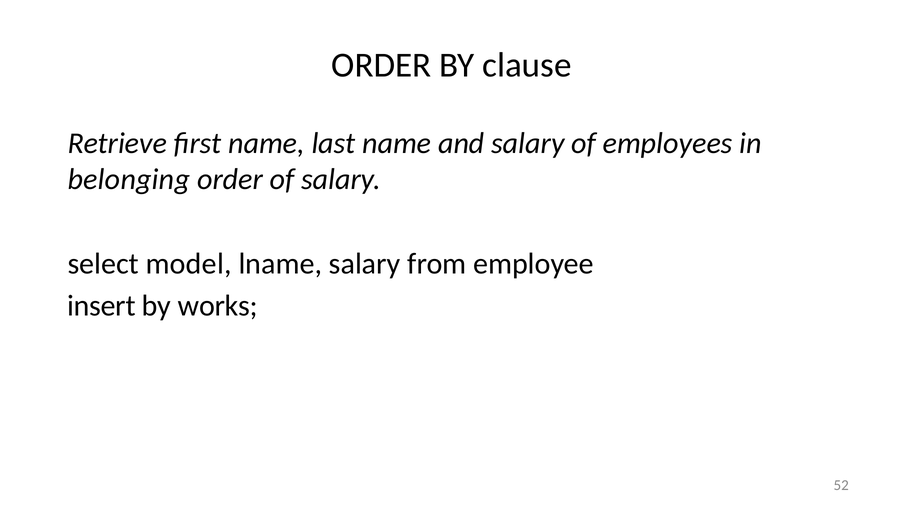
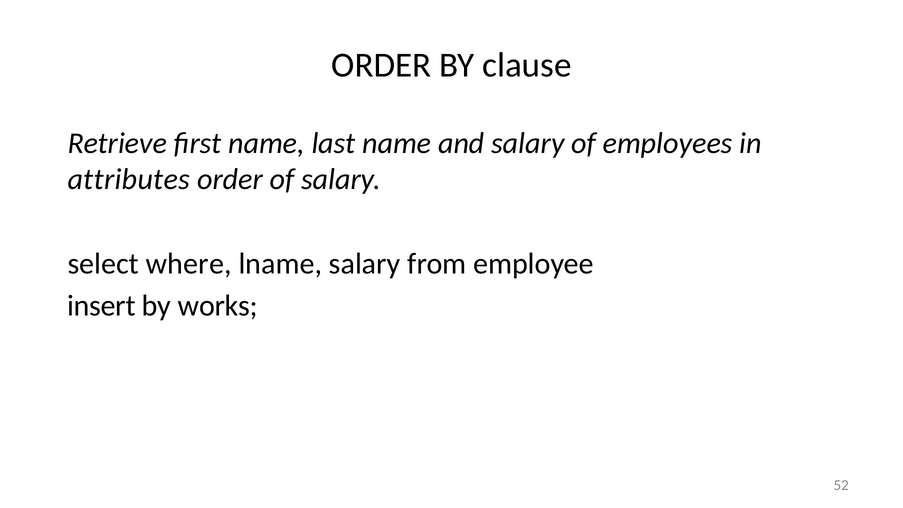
belonging: belonging -> attributes
model: model -> where
